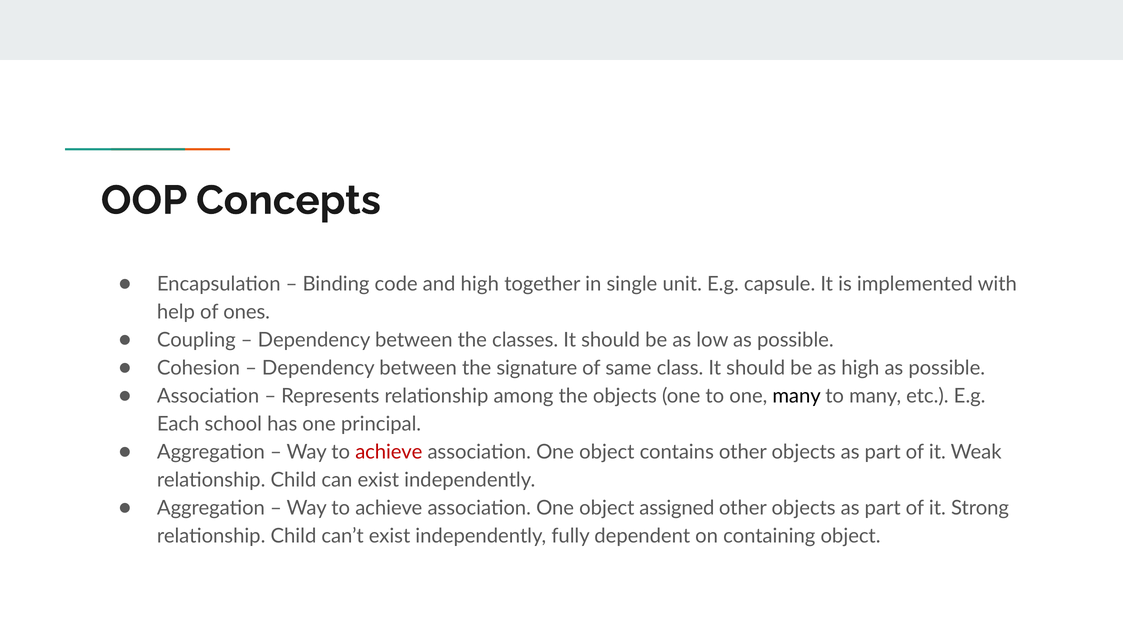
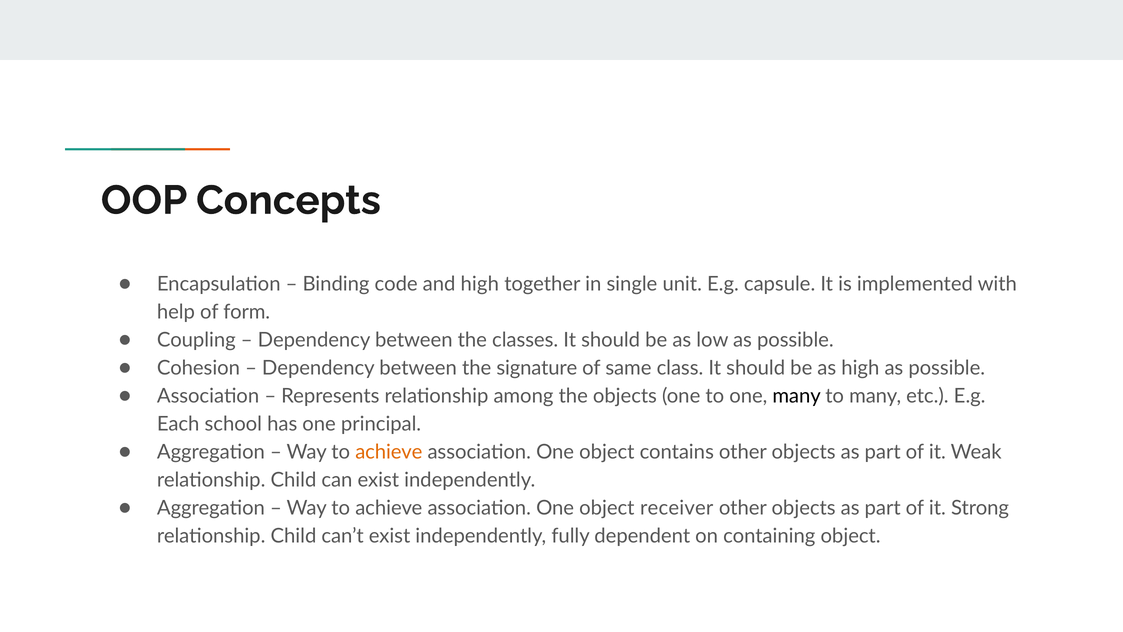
ones: ones -> form
achieve at (389, 452) colour: red -> orange
assigned: assigned -> receiver
